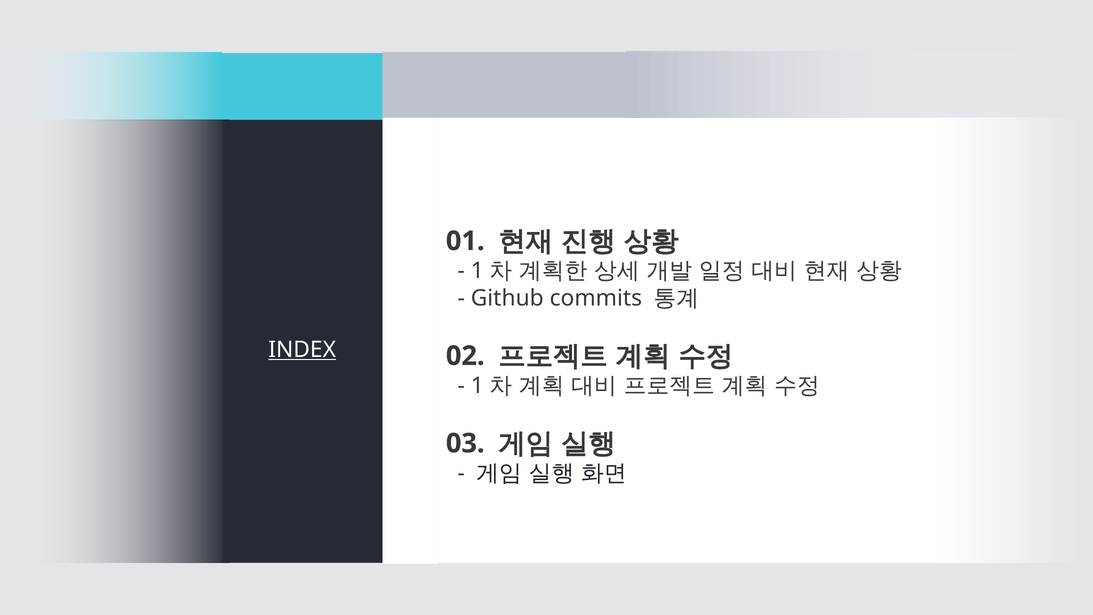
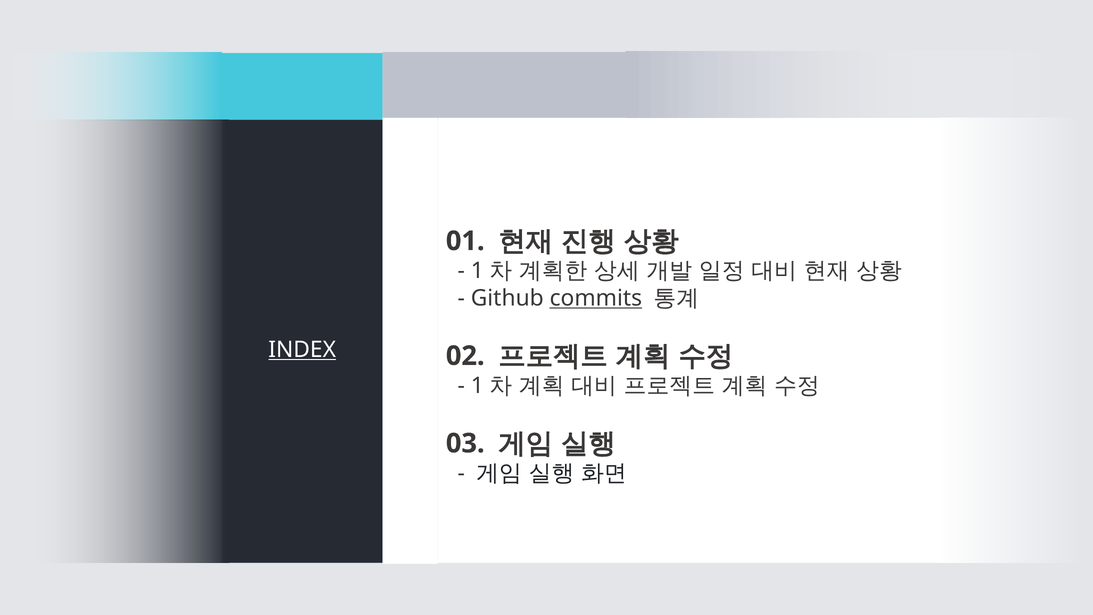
commits underline: none -> present
